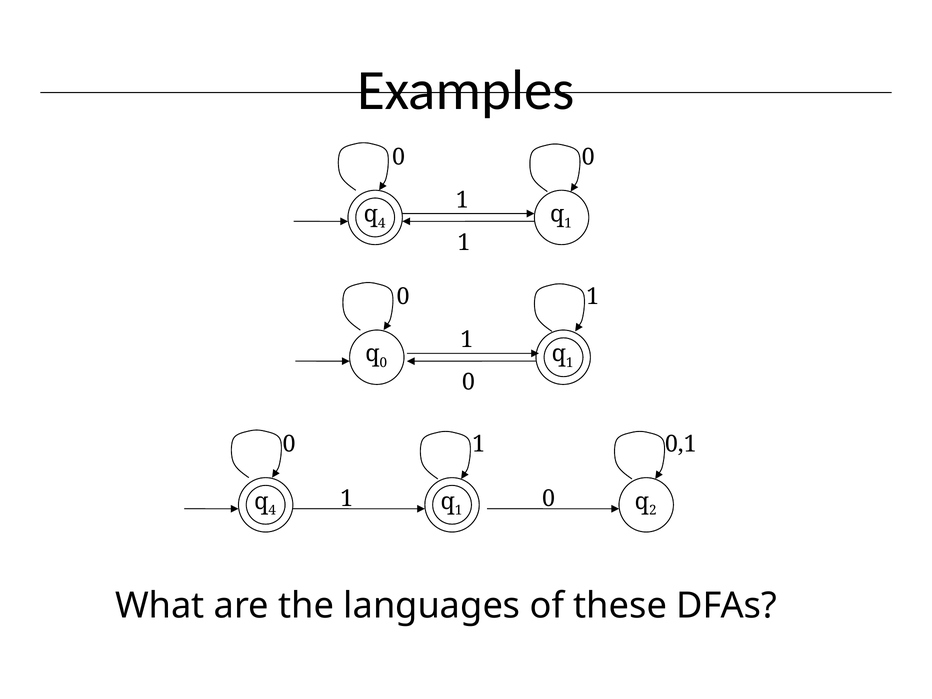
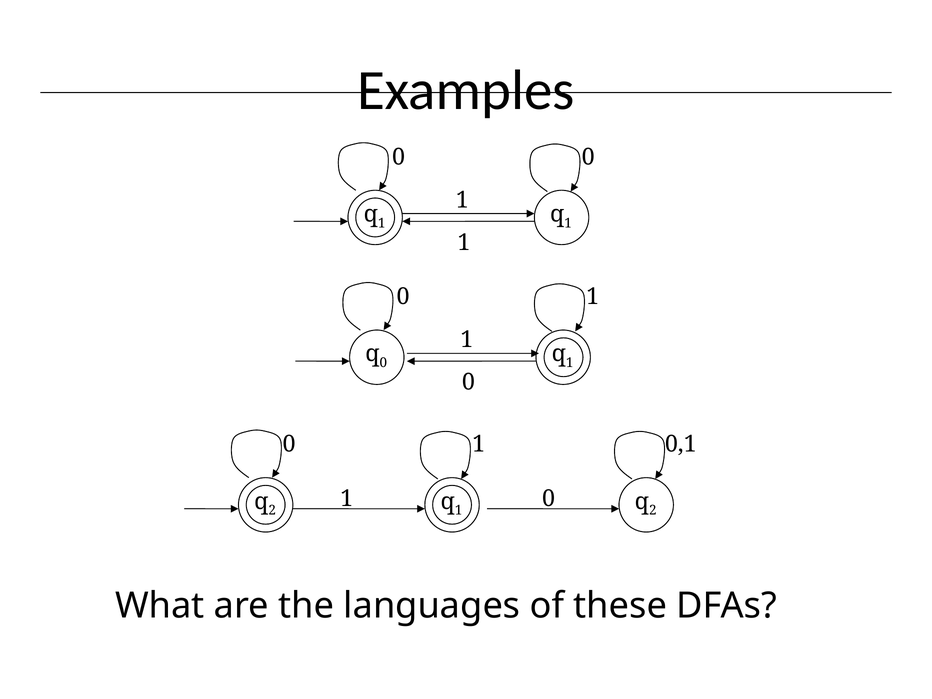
4 at (382, 223): 4 -> 1
4 at (272, 510): 4 -> 2
